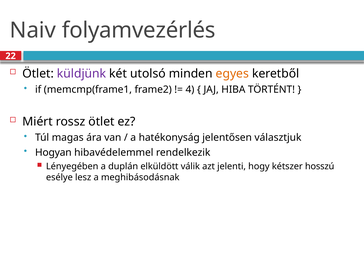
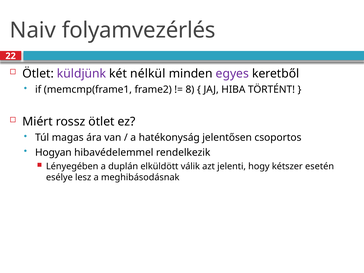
utolsó: utolsó -> nélkül
egyes colour: orange -> purple
4: 4 -> 8
választjuk: választjuk -> csoportos
hosszú: hosszú -> esetén
